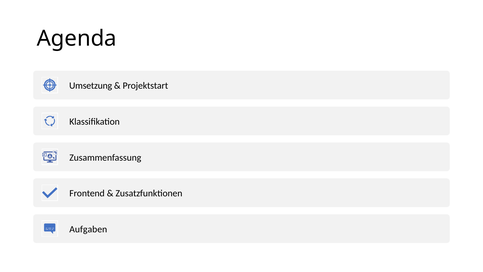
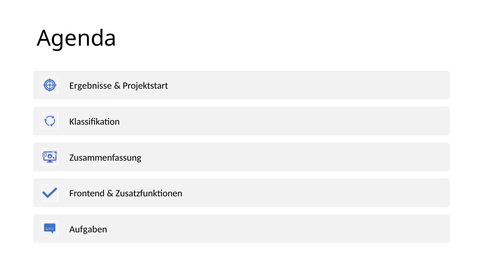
Umsetzung: Umsetzung -> Ergebnisse
